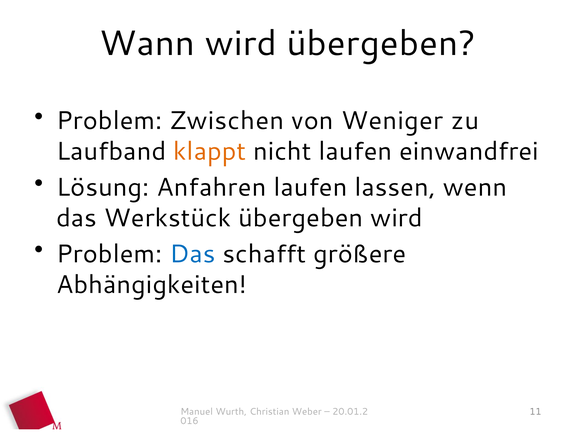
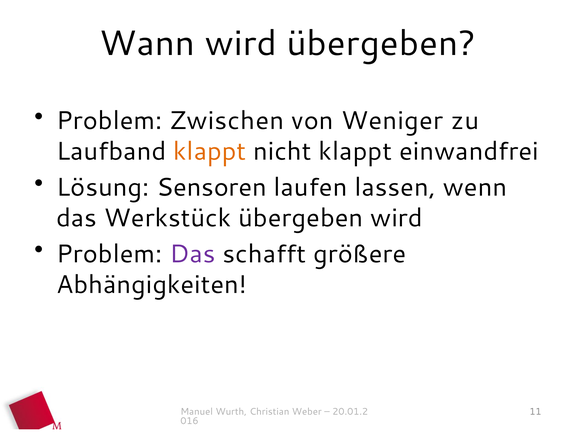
nicht laufen: laufen -> klappt
Anfahren: Anfahren -> Sensoren
Das at (192, 254) colour: blue -> purple
